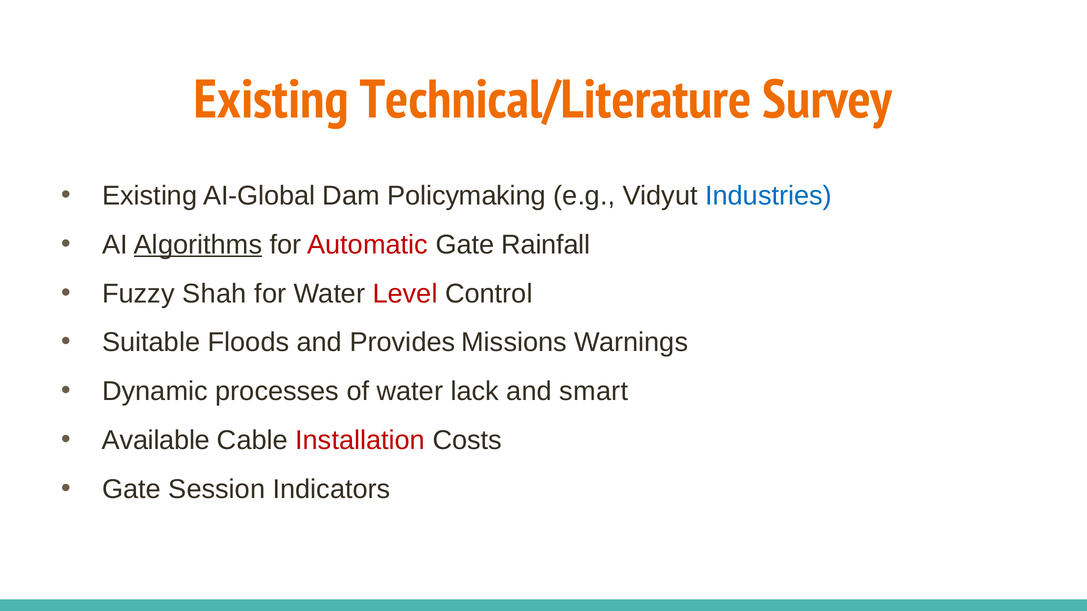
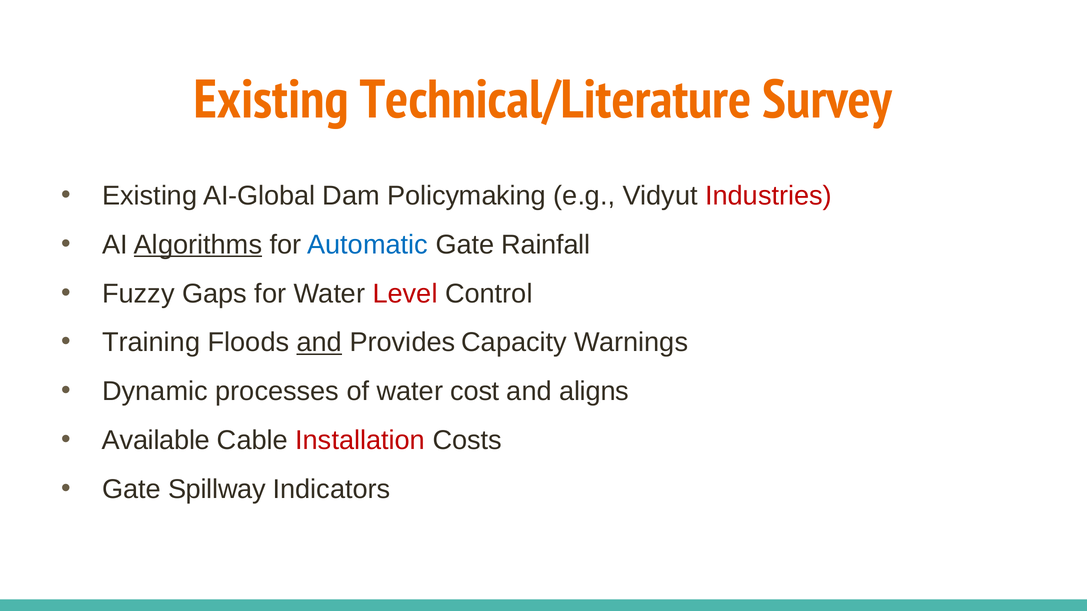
Industries colour: blue -> red
Automatic colour: red -> blue
Shah: Shah -> Gaps
Suitable: Suitable -> Training
and at (319, 343) underline: none -> present
Missions: Missions -> Capacity
lack: lack -> cost
smart: smart -> aligns
Session: Session -> Spillway
